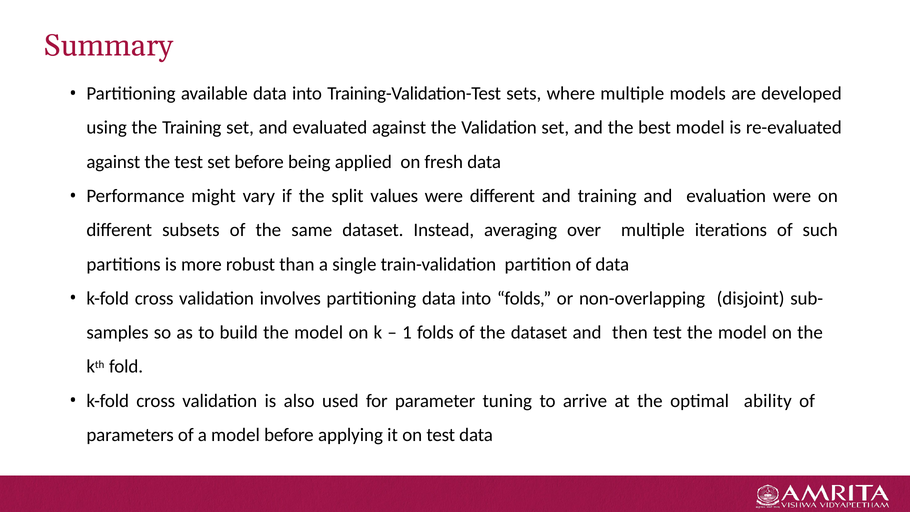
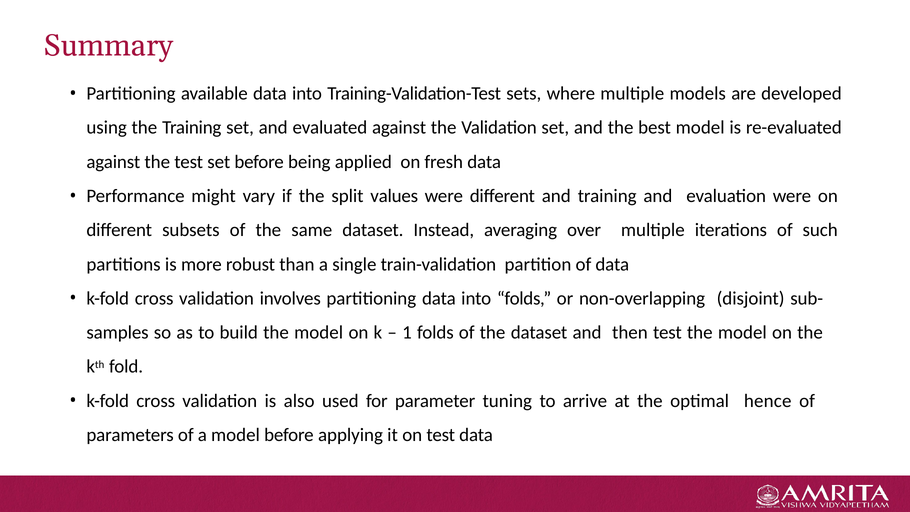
ability: ability -> hence
